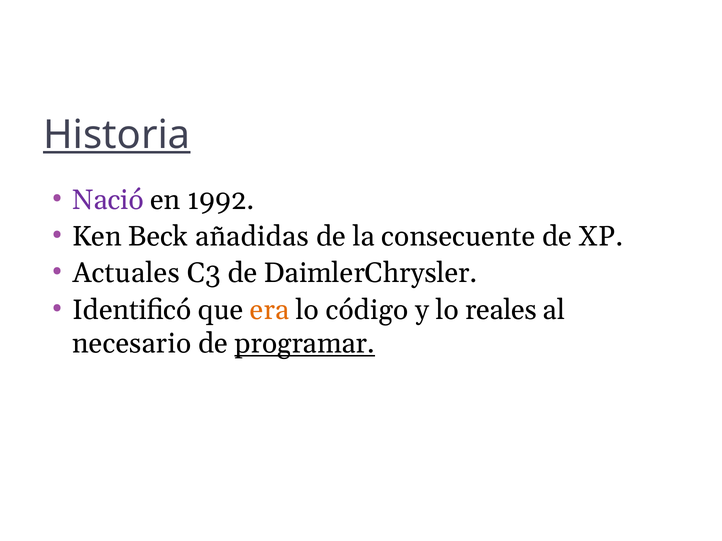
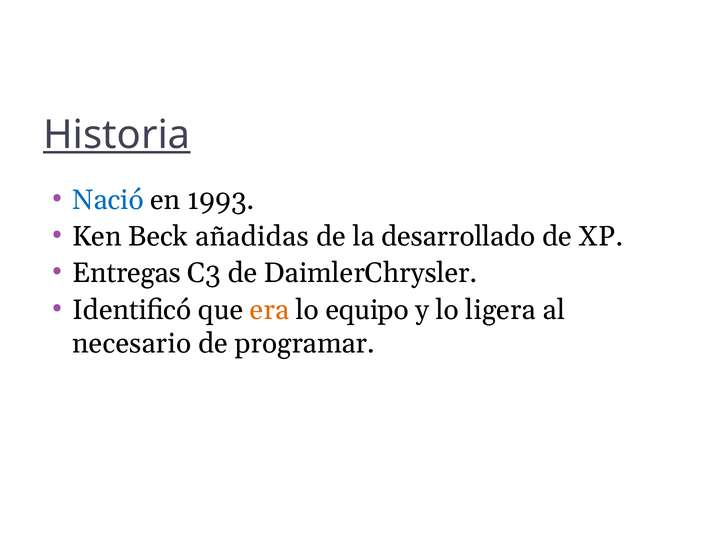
Nació colour: purple -> blue
1992: 1992 -> 1993
consecuente: consecuente -> desarrollado
Actuales: Actuales -> Entregas
código: código -> equipo
reales: reales -> ligera
programar underline: present -> none
